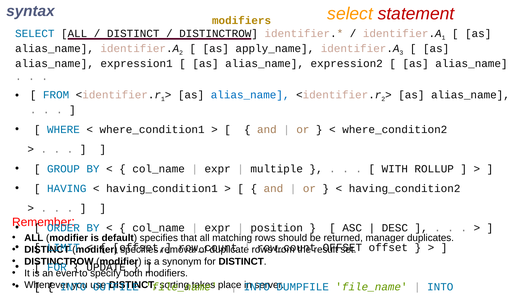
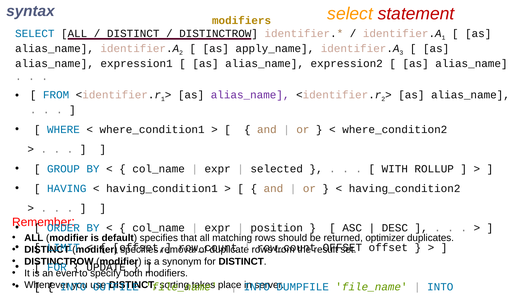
alias_name at (250, 95) colour: blue -> purple
multiple: multiple -> selected
manager: manager -> optimizer
